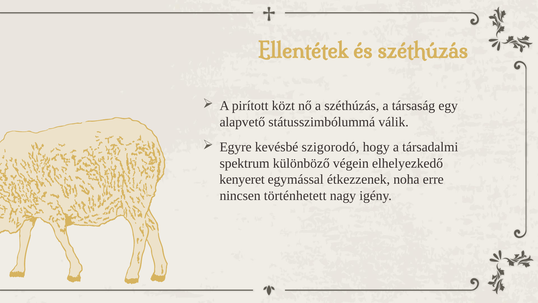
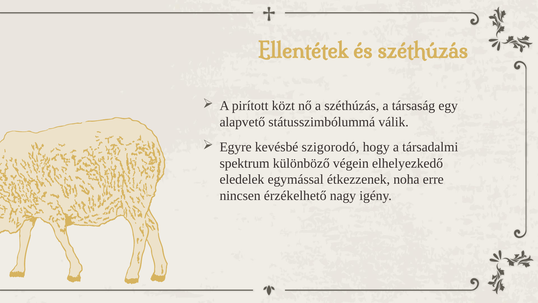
kenyeret: kenyeret -> eledelek
történhetett: történhetett -> érzékelhető
